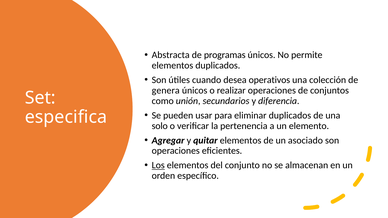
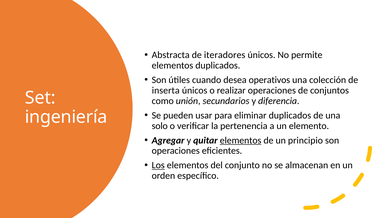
programas: programas -> iteradores
genera: genera -> inserta
especifica: especifica -> ingeniería
elementos at (241, 140) underline: none -> present
asociado: asociado -> principio
